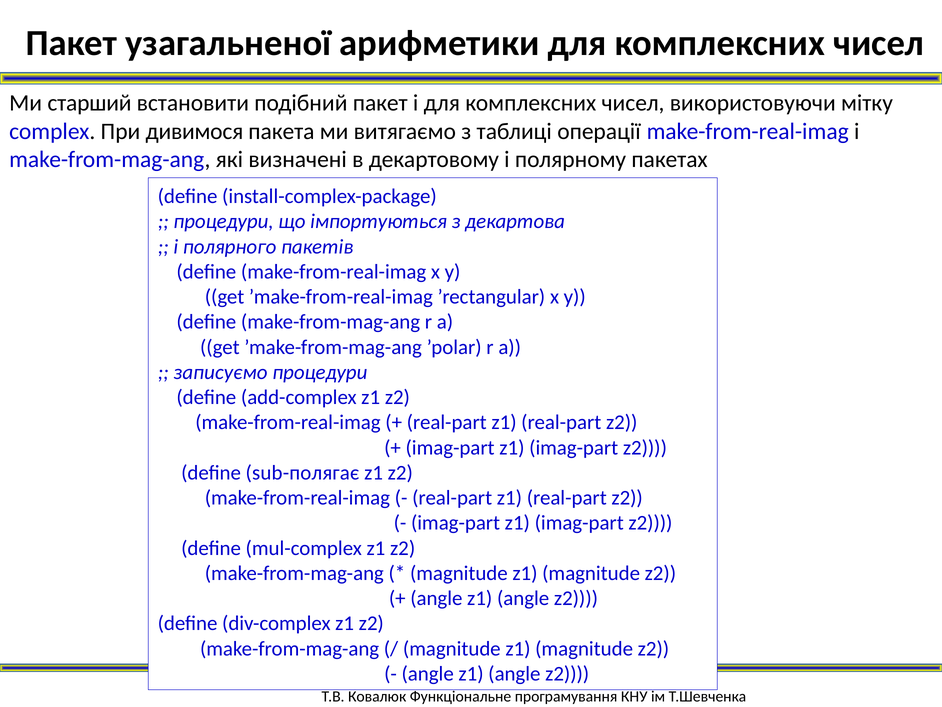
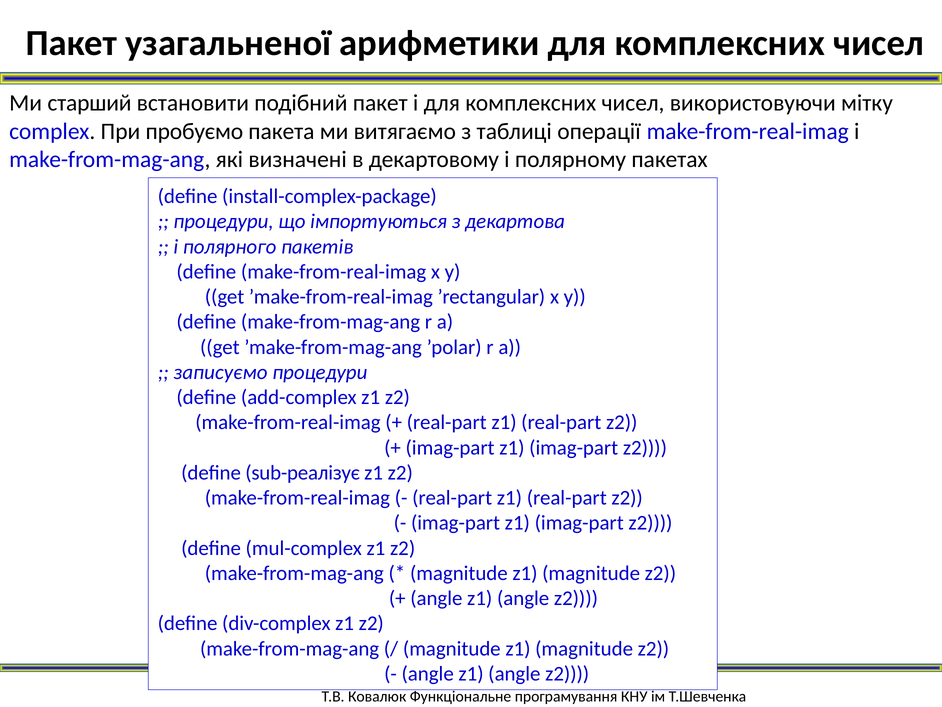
дивимося: дивимося -> пробуємо
sub-полягає: sub-полягає -> sub-реалізує
